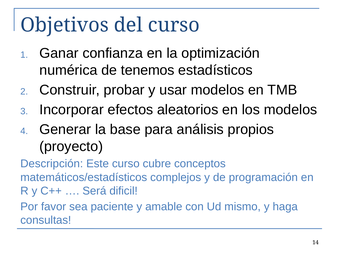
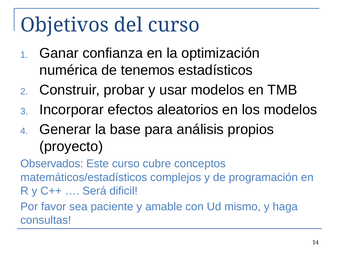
Descripción: Descripción -> Observados
